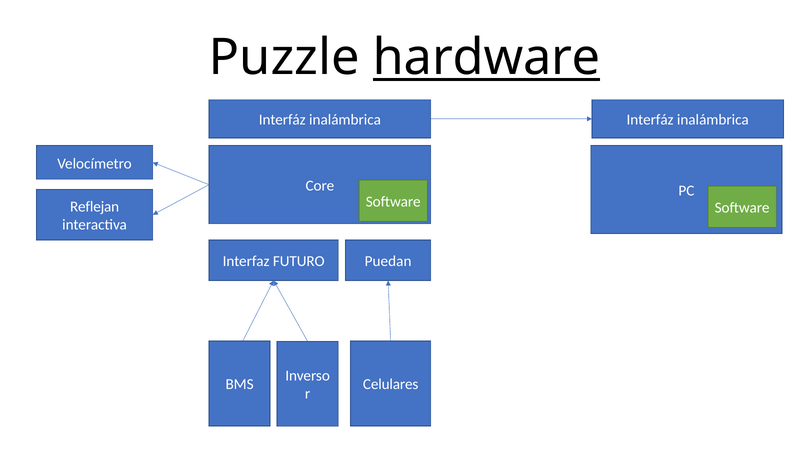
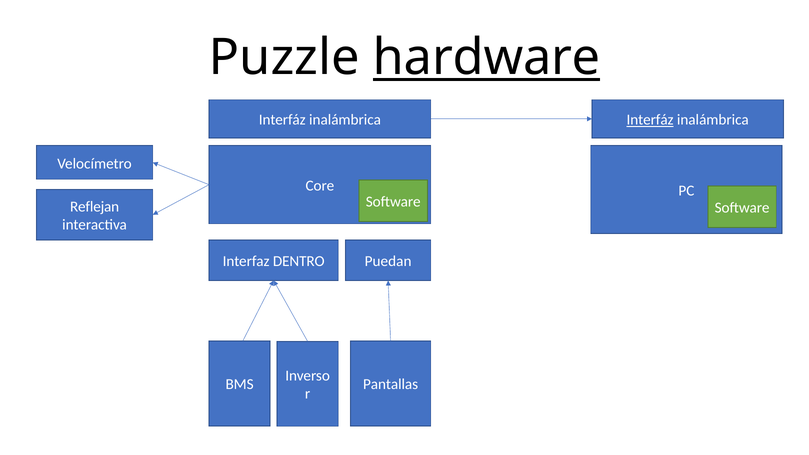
Interfáz at (650, 120) underline: none -> present
FUTURO: FUTURO -> DENTRO
Celulares: Celulares -> Pantallas
